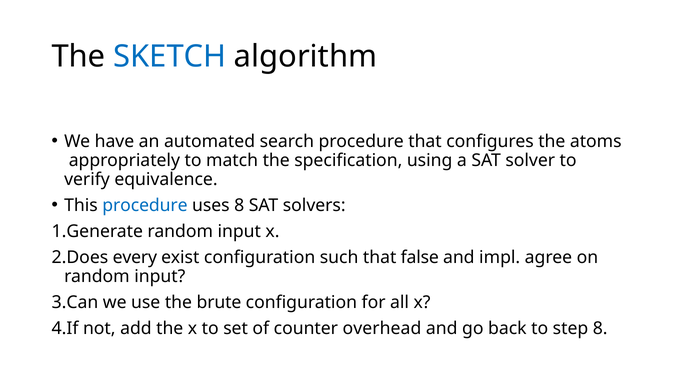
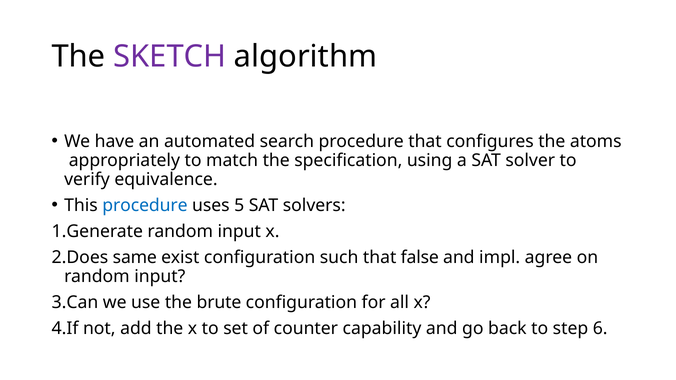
SKETCH colour: blue -> purple
uses 8: 8 -> 5
every: every -> same
overhead: overhead -> capability
step 8: 8 -> 6
